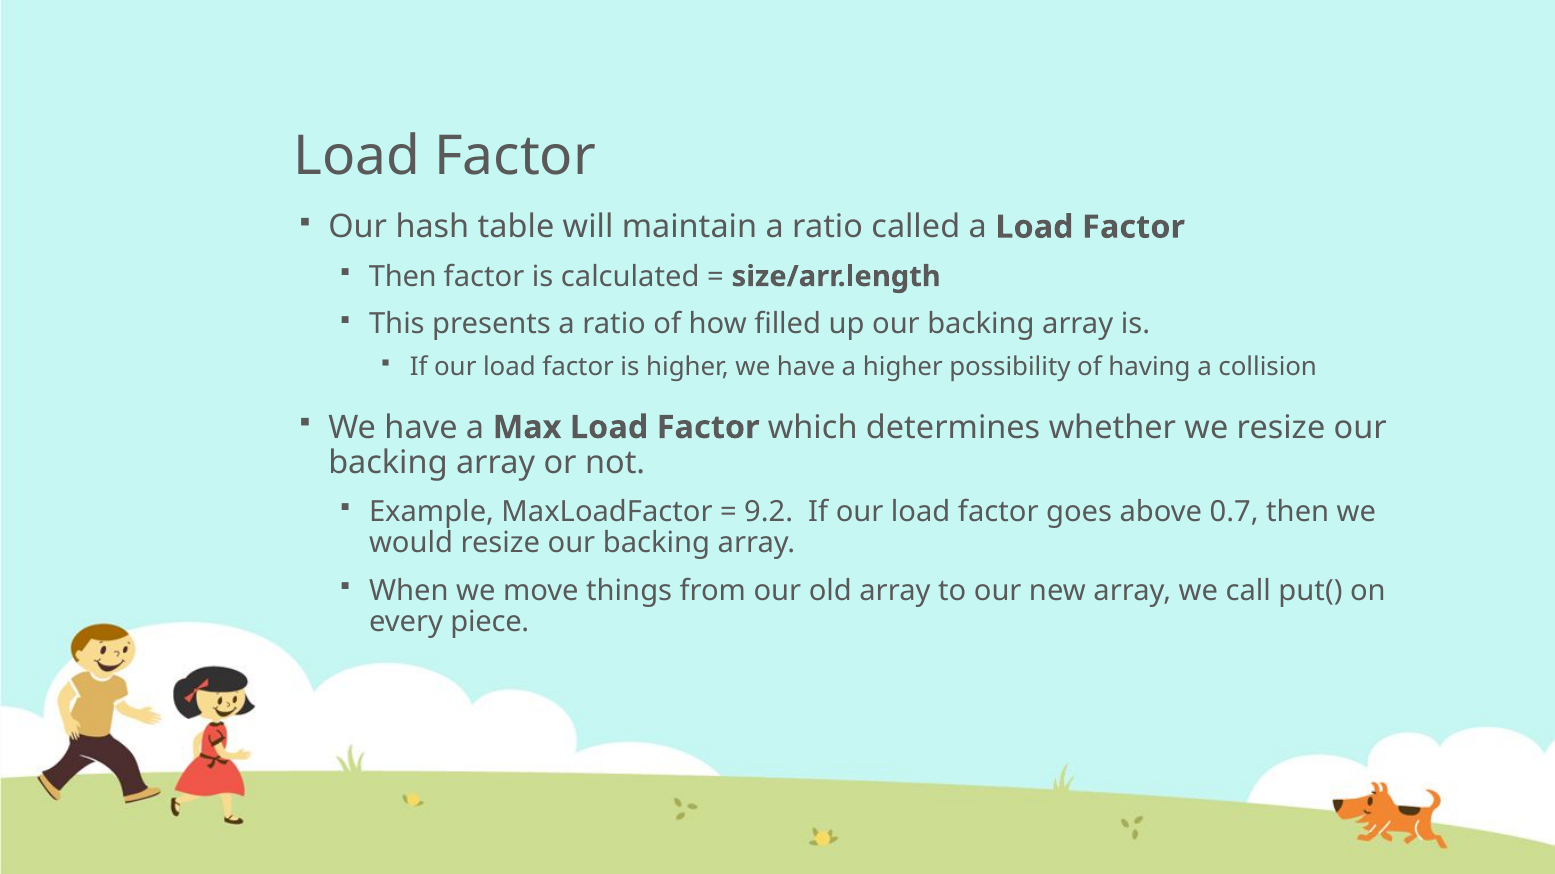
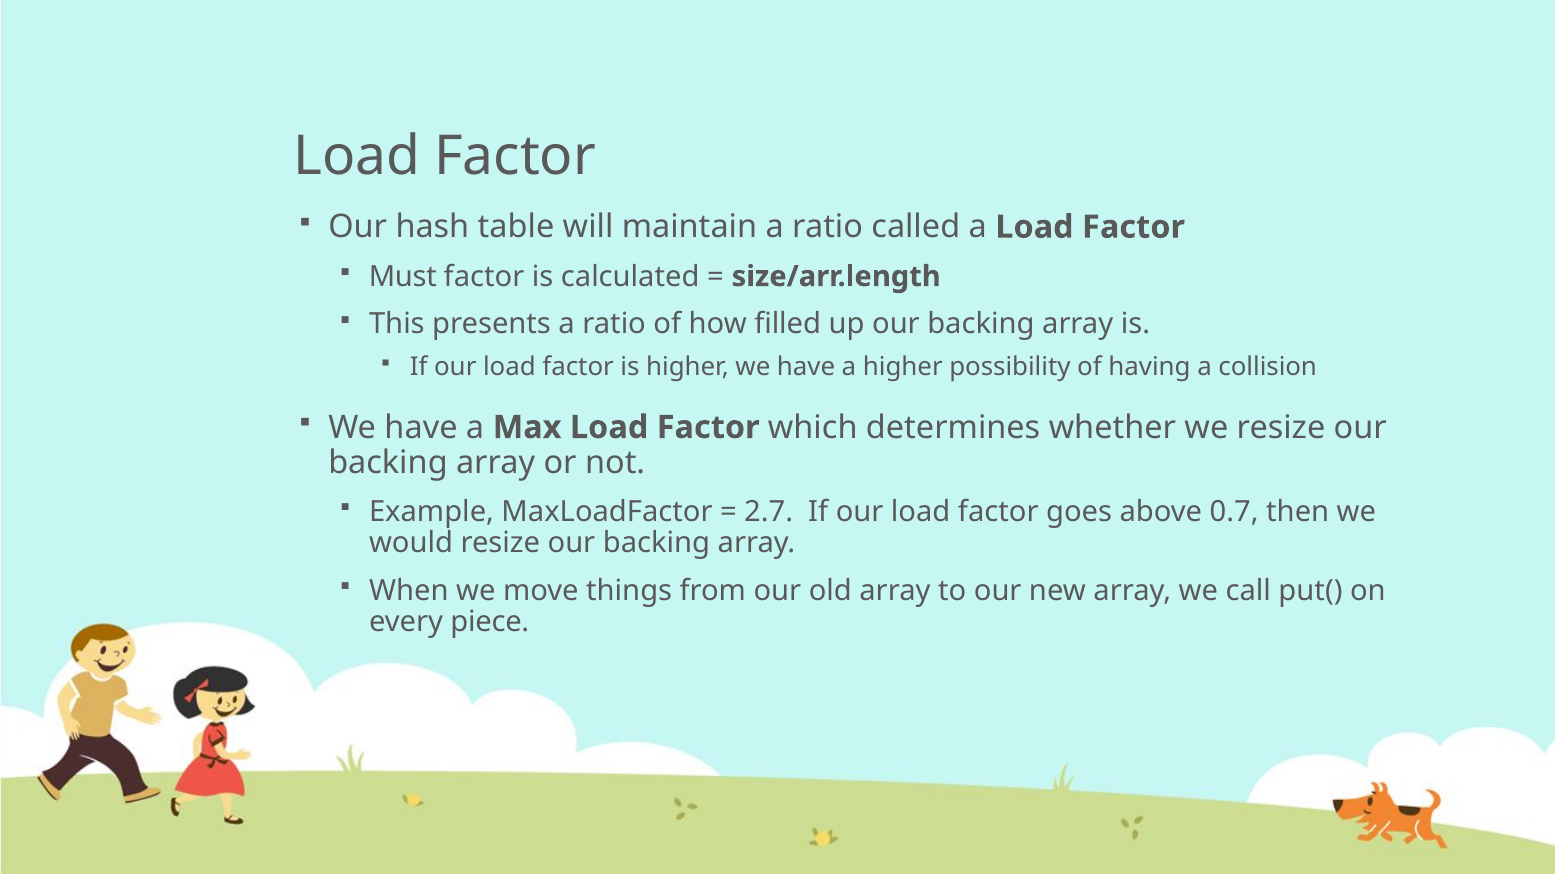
Then at (403, 277): Then -> Must
9.2: 9.2 -> 2.7
